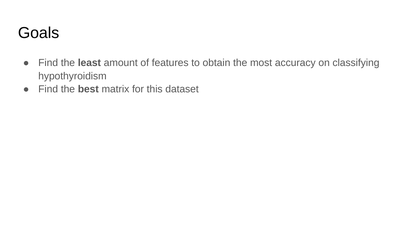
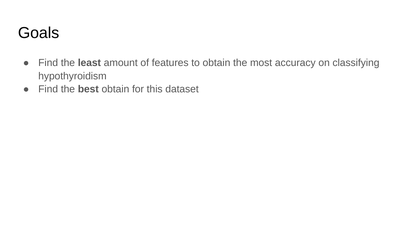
best matrix: matrix -> obtain
